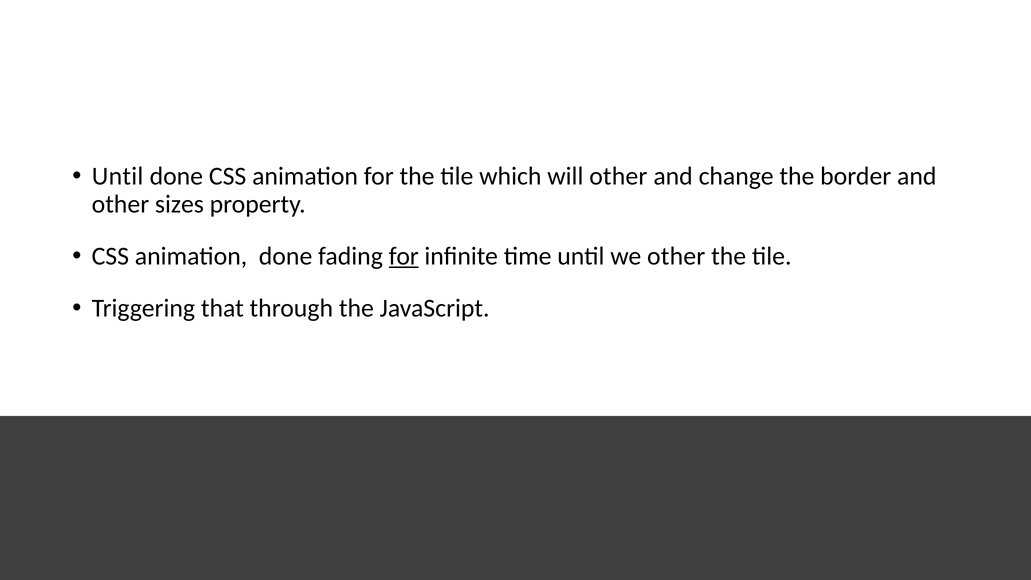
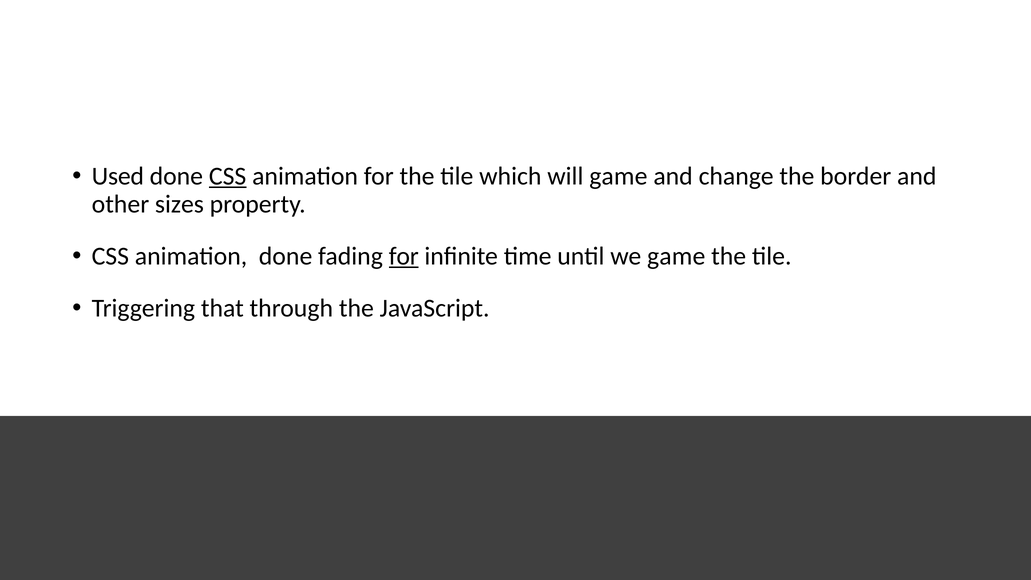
Until at (118, 176): Until -> Used
CSS at (228, 176) underline: none -> present
will other: other -> game
we other: other -> game
